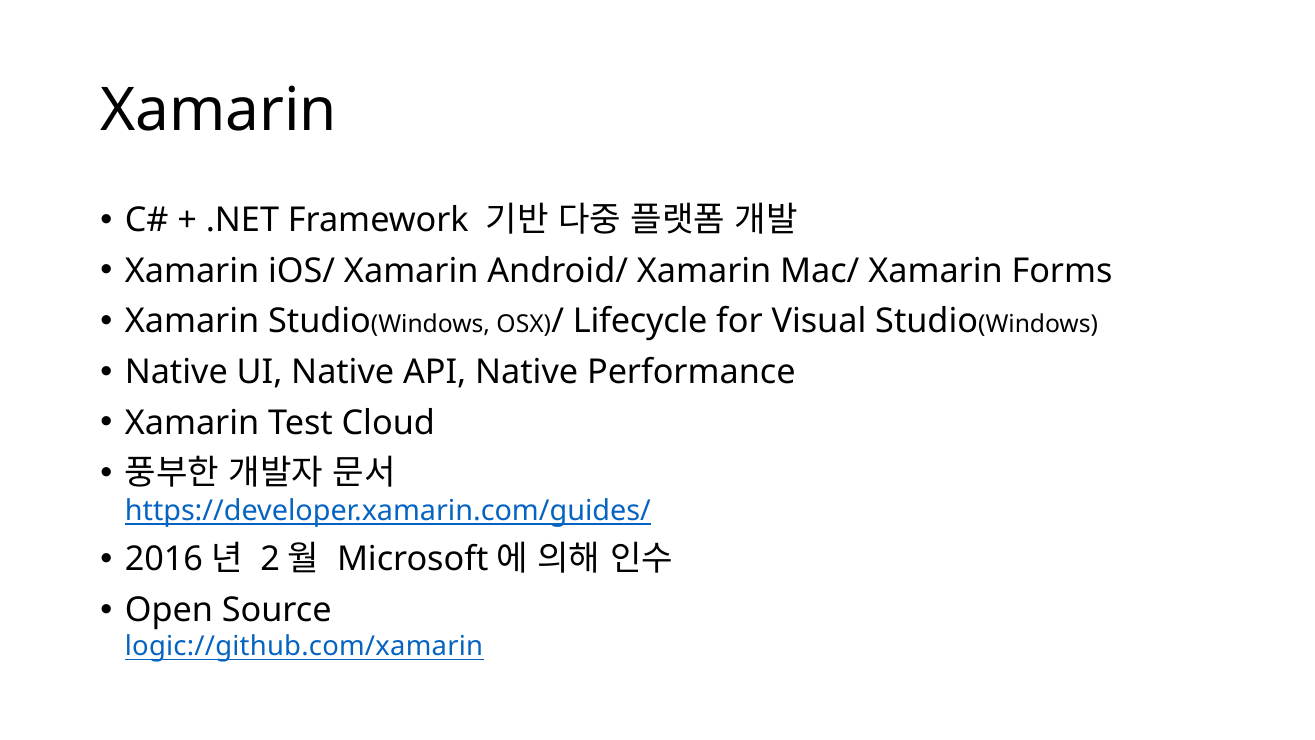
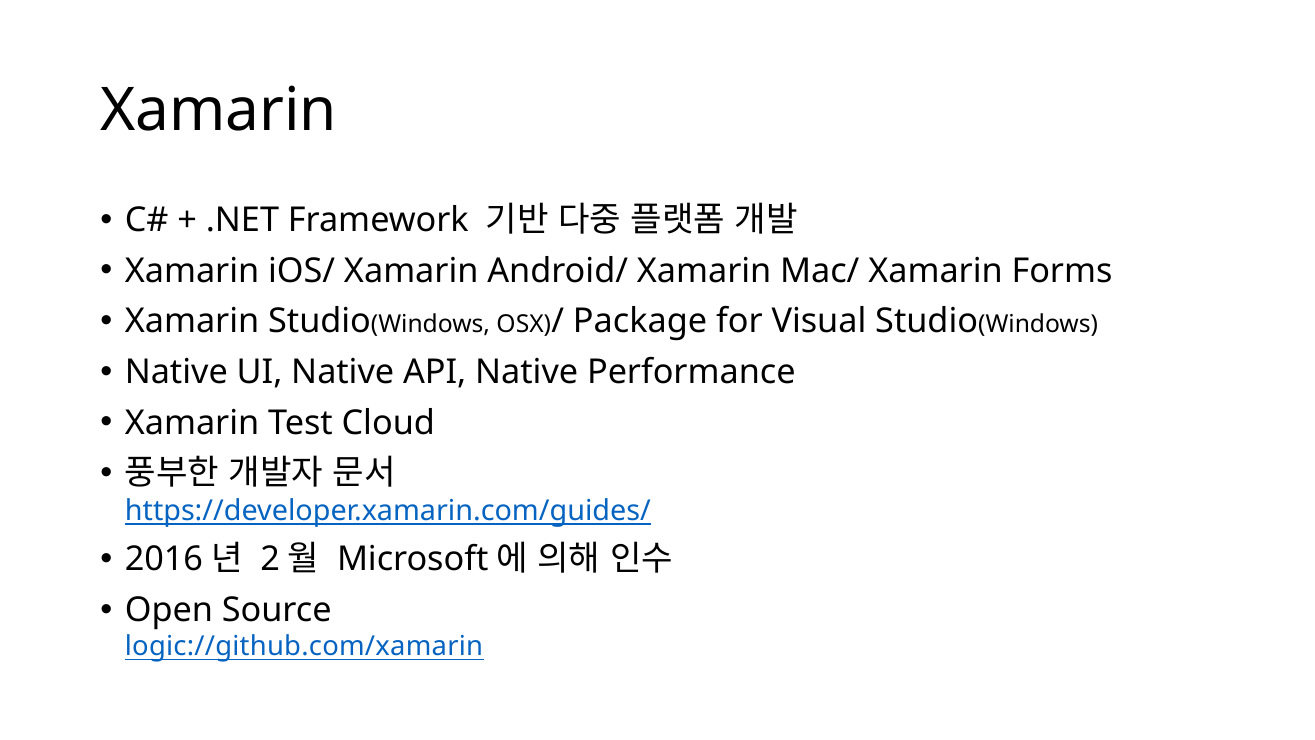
Lifecycle: Lifecycle -> Package
